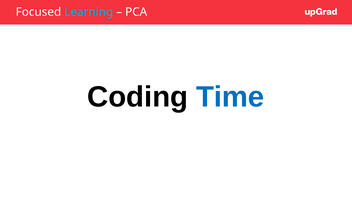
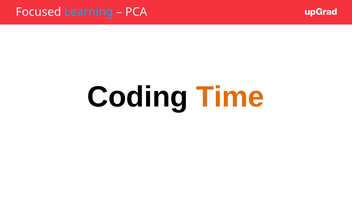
Time colour: blue -> orange
